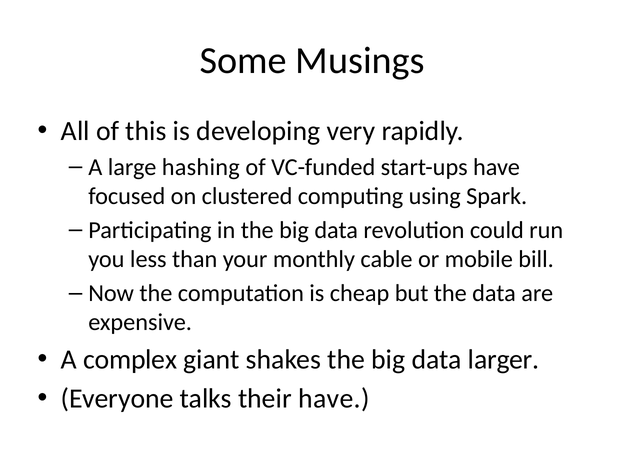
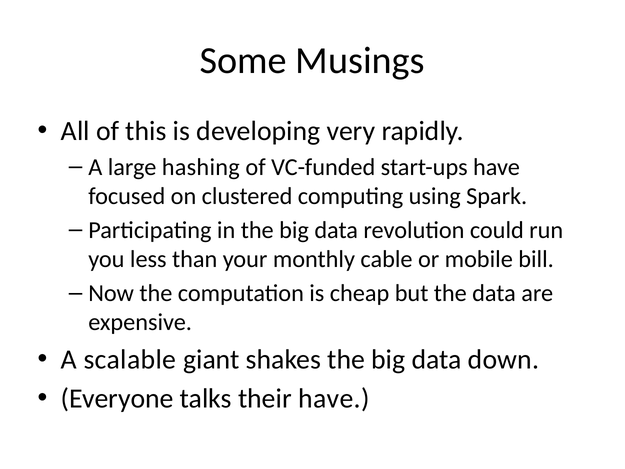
complex: complex -> scalable
larger: larger -> down
